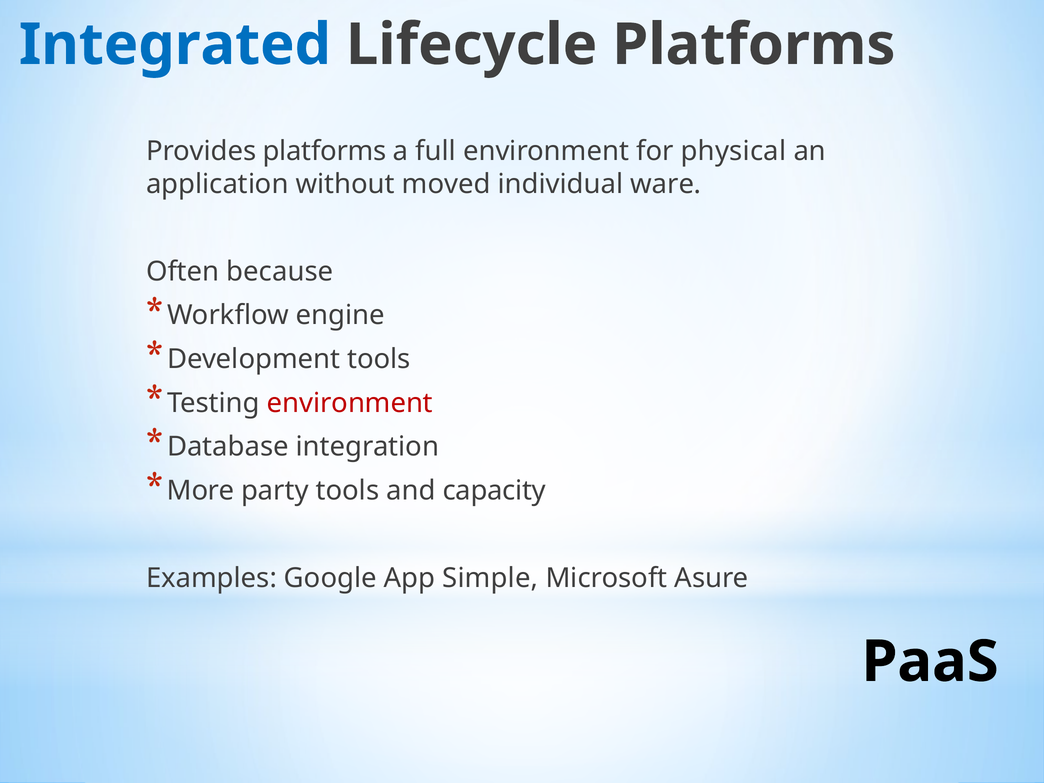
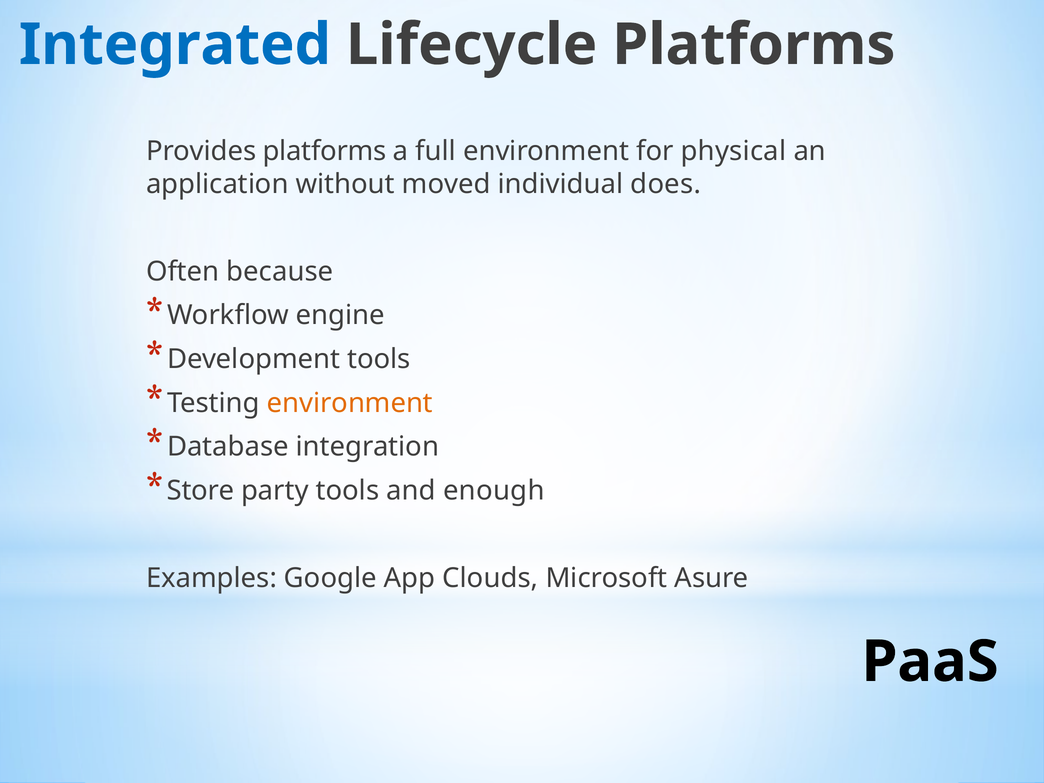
ware: ware -> does
environment at (350, 403) colour: red -> orange
More: More -> Store
capacity: capacity -> enough
Simple: Simple -> Clouds
